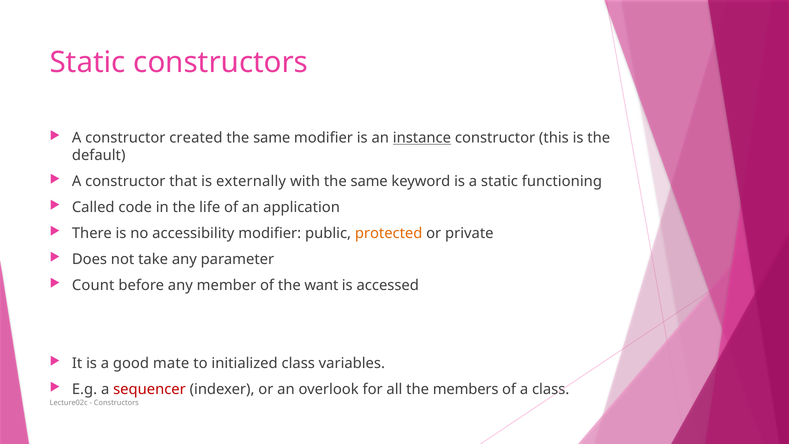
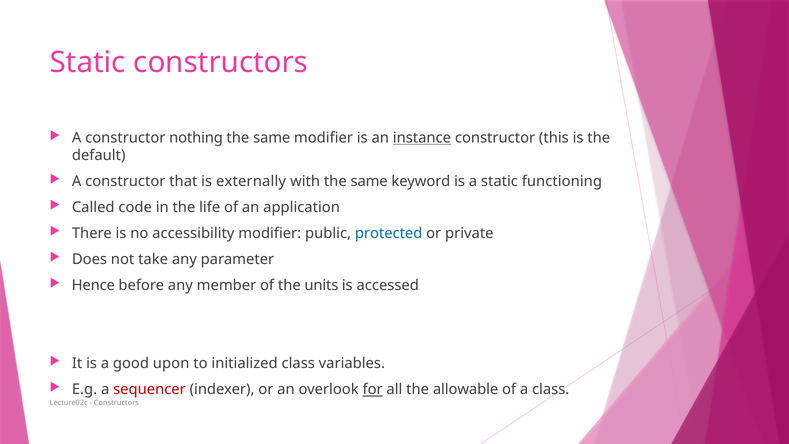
created: created -> nothing
protected colour: orange -> blue
Count: Count -> Hence
want: want -> units
mate: mate -> upon
for underline: none -> present
members: members -> allowable
